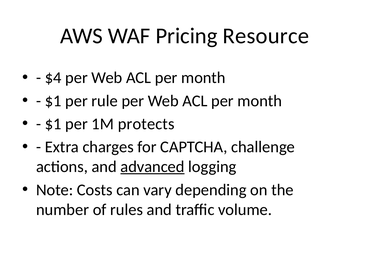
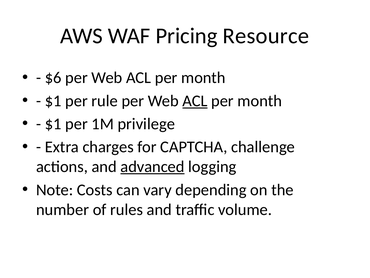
$4: $4 -> $6
ACL at (195, 101) underline: none -> present
protects: protects -> privilege
